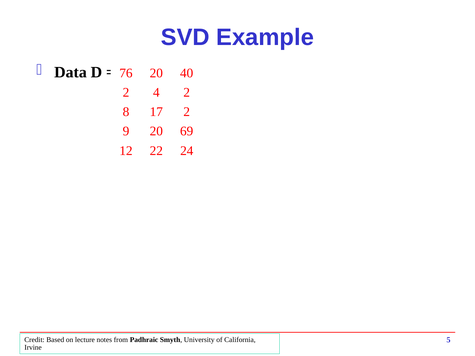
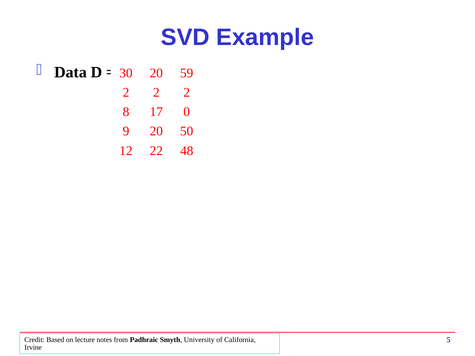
76: 76 -> 30
40: 40 -> 59
4 at (156, 93): 4 -> 2
17 2: 2 -> 0
69: 69 -> 50
24: 24 -> 48
